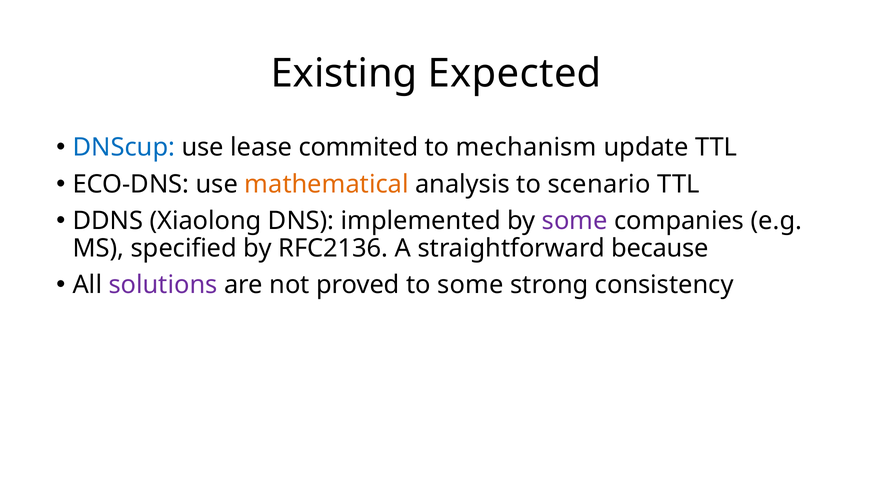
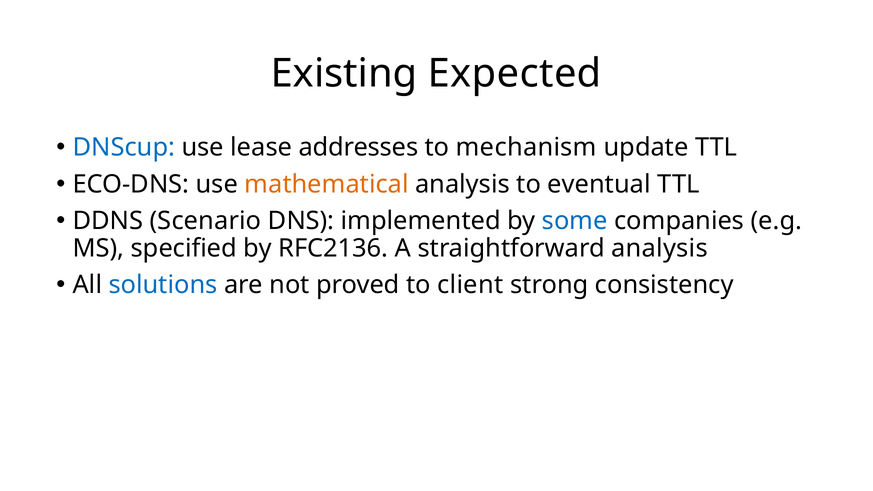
commited: commited -> addresses
scenario: scenario -> eventual
Xiaolong: Xiaolong -> Scenario
some at (575, 221) colour: purple -> blue
straightforward because: because -> analysis
solutions colour: purple -> blue
to some: some -> client
